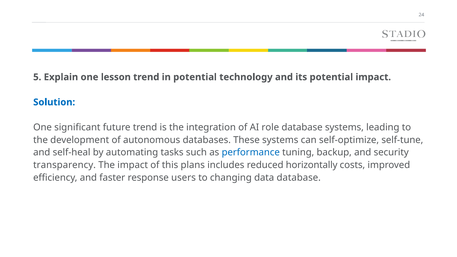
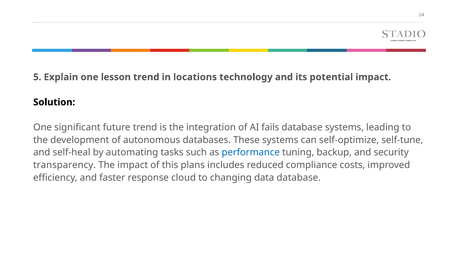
in potential: potential -> locations
Solution colour: blue -> black
role: role -> fails
horizontally: horizontally -> compliance
users: users -> cloud
